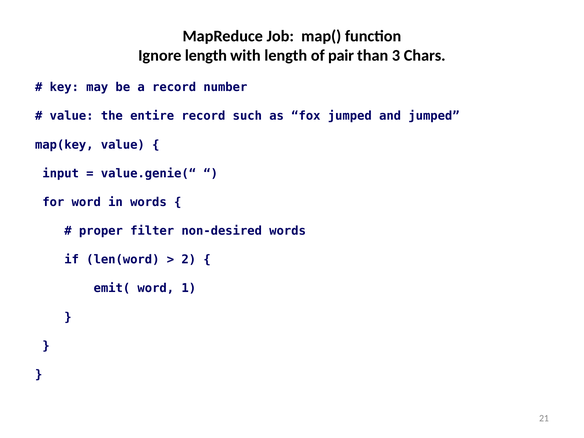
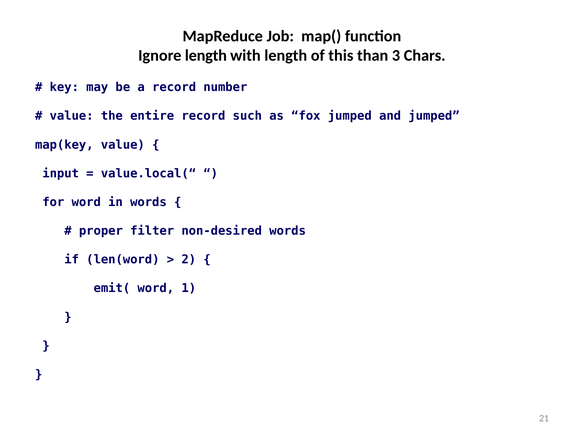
pair: pair -> this
value.genie(“: value.genie(“ -> value.local(“
